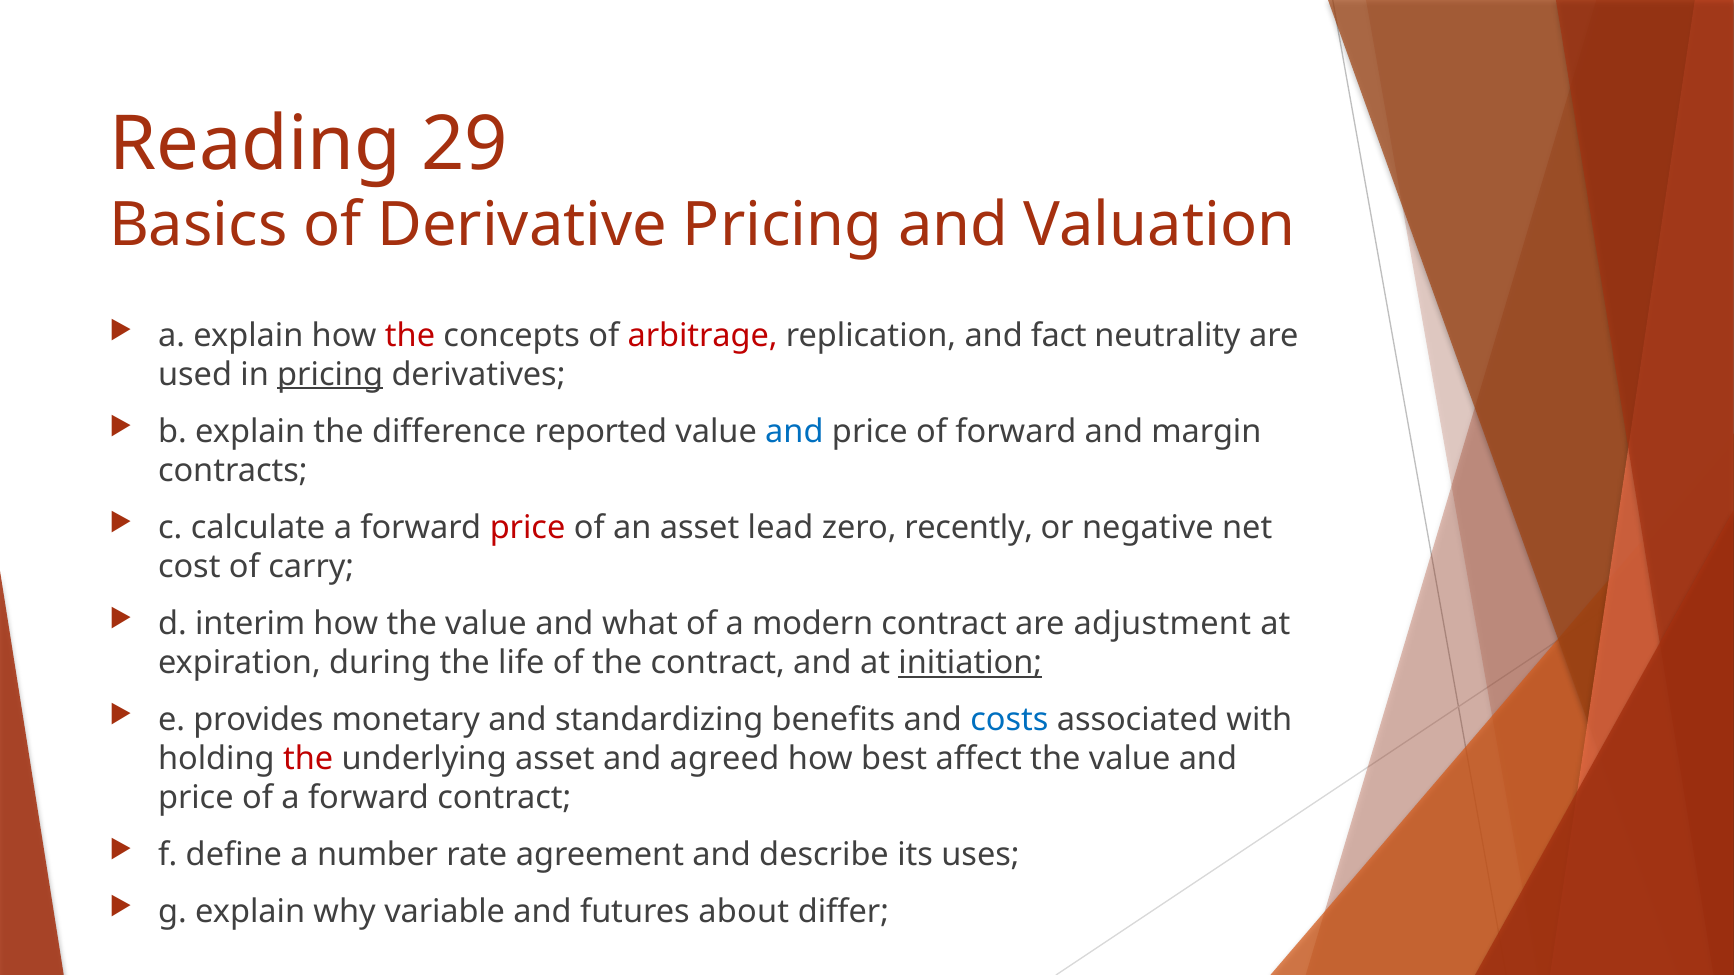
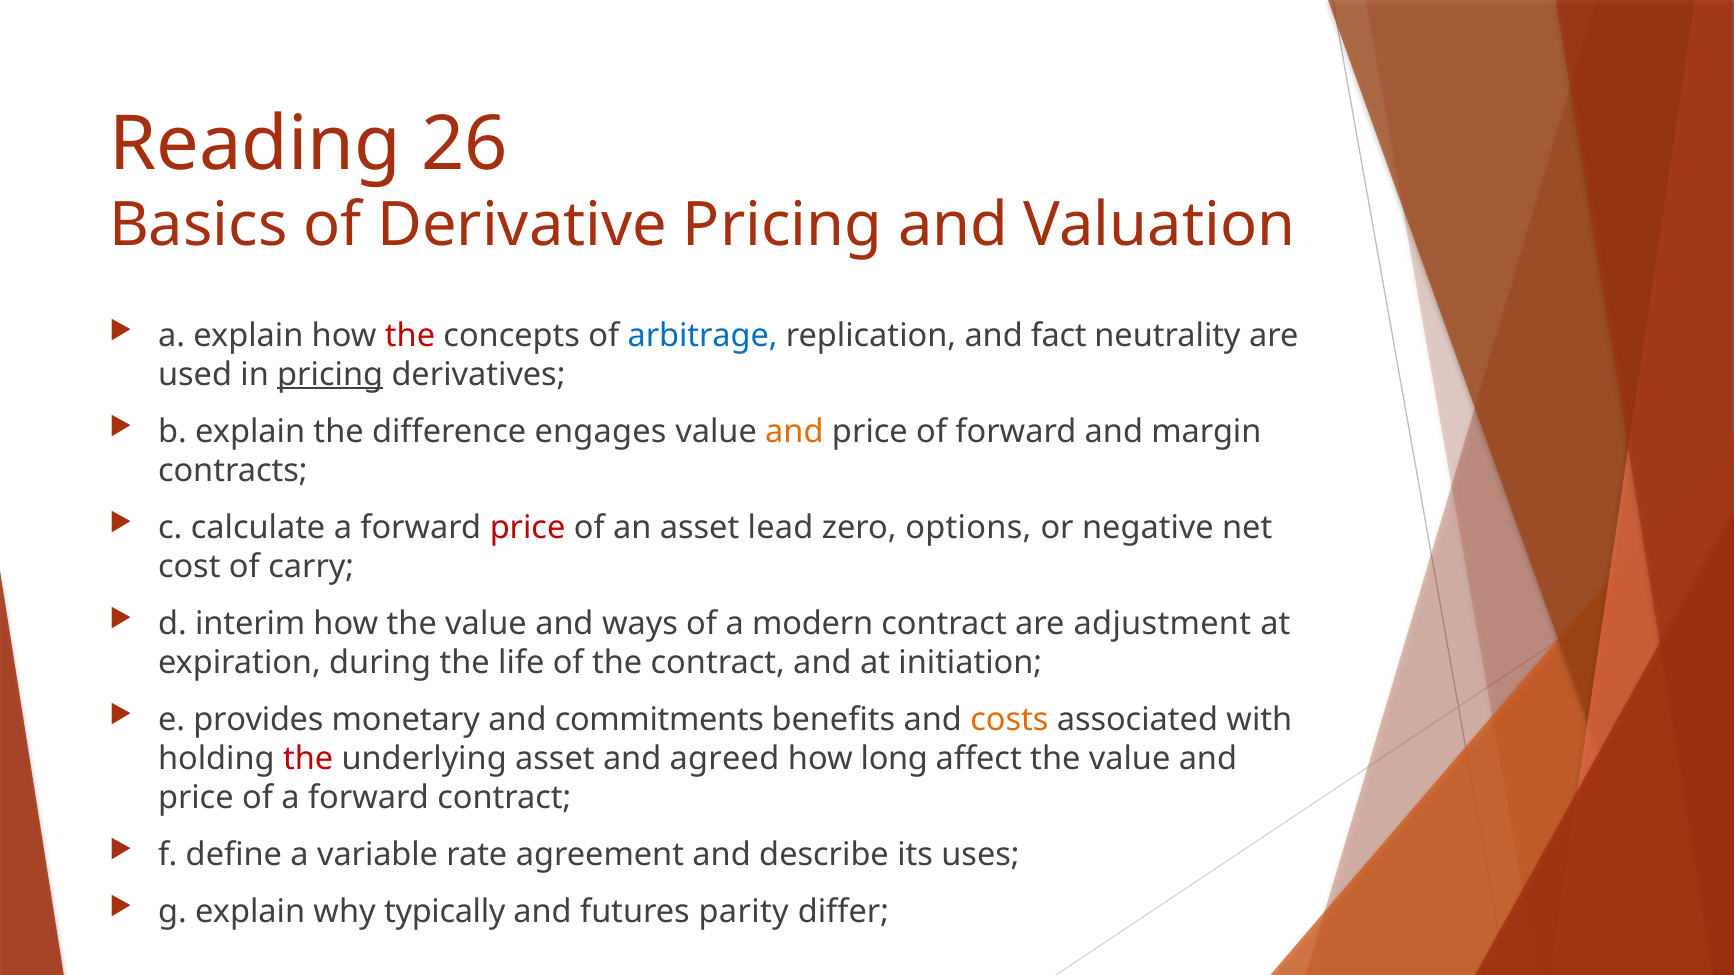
29: 29 -> 26
arbitrage colour: red -> blue
reported: reported -> engages
and at (794, 432) colour: blue -> orange
recently: recently -> options
what: what -> ways
initiation underline: present -> none
standardizing: standardizing -> commitments
costs colour: blue -> orange
best: best -> long
number: number -> variable
variable: variable -> typically
about: about -> parity
